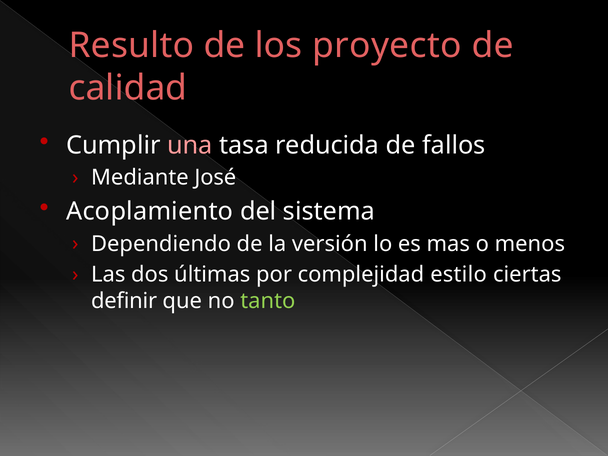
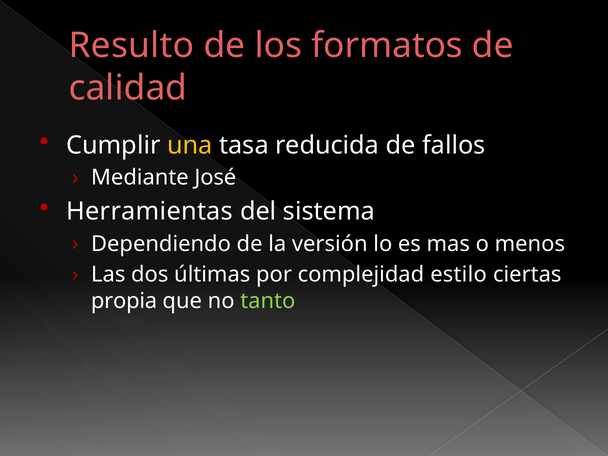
proyecto: proyecto -> formatos
una colour: pink -> yellow
Acoplamiento: Acoplamiento -> Herramientas
definir: definir -> propia
